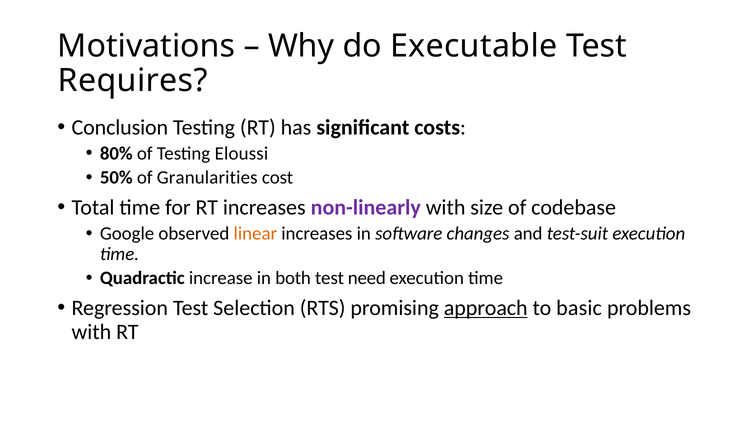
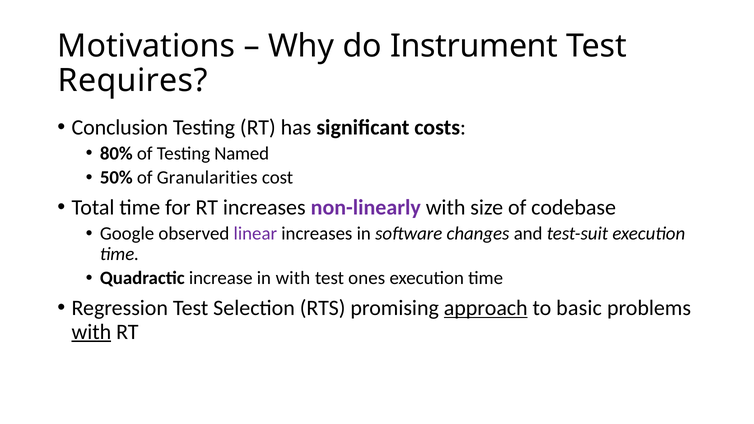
Executable: Executable -> Instrument
Eloussi: Eloussi -> Named
linear colour: orange -> purple
in both: both -> with
need: need -> ones
with at (91, 332) underline: none -> present
